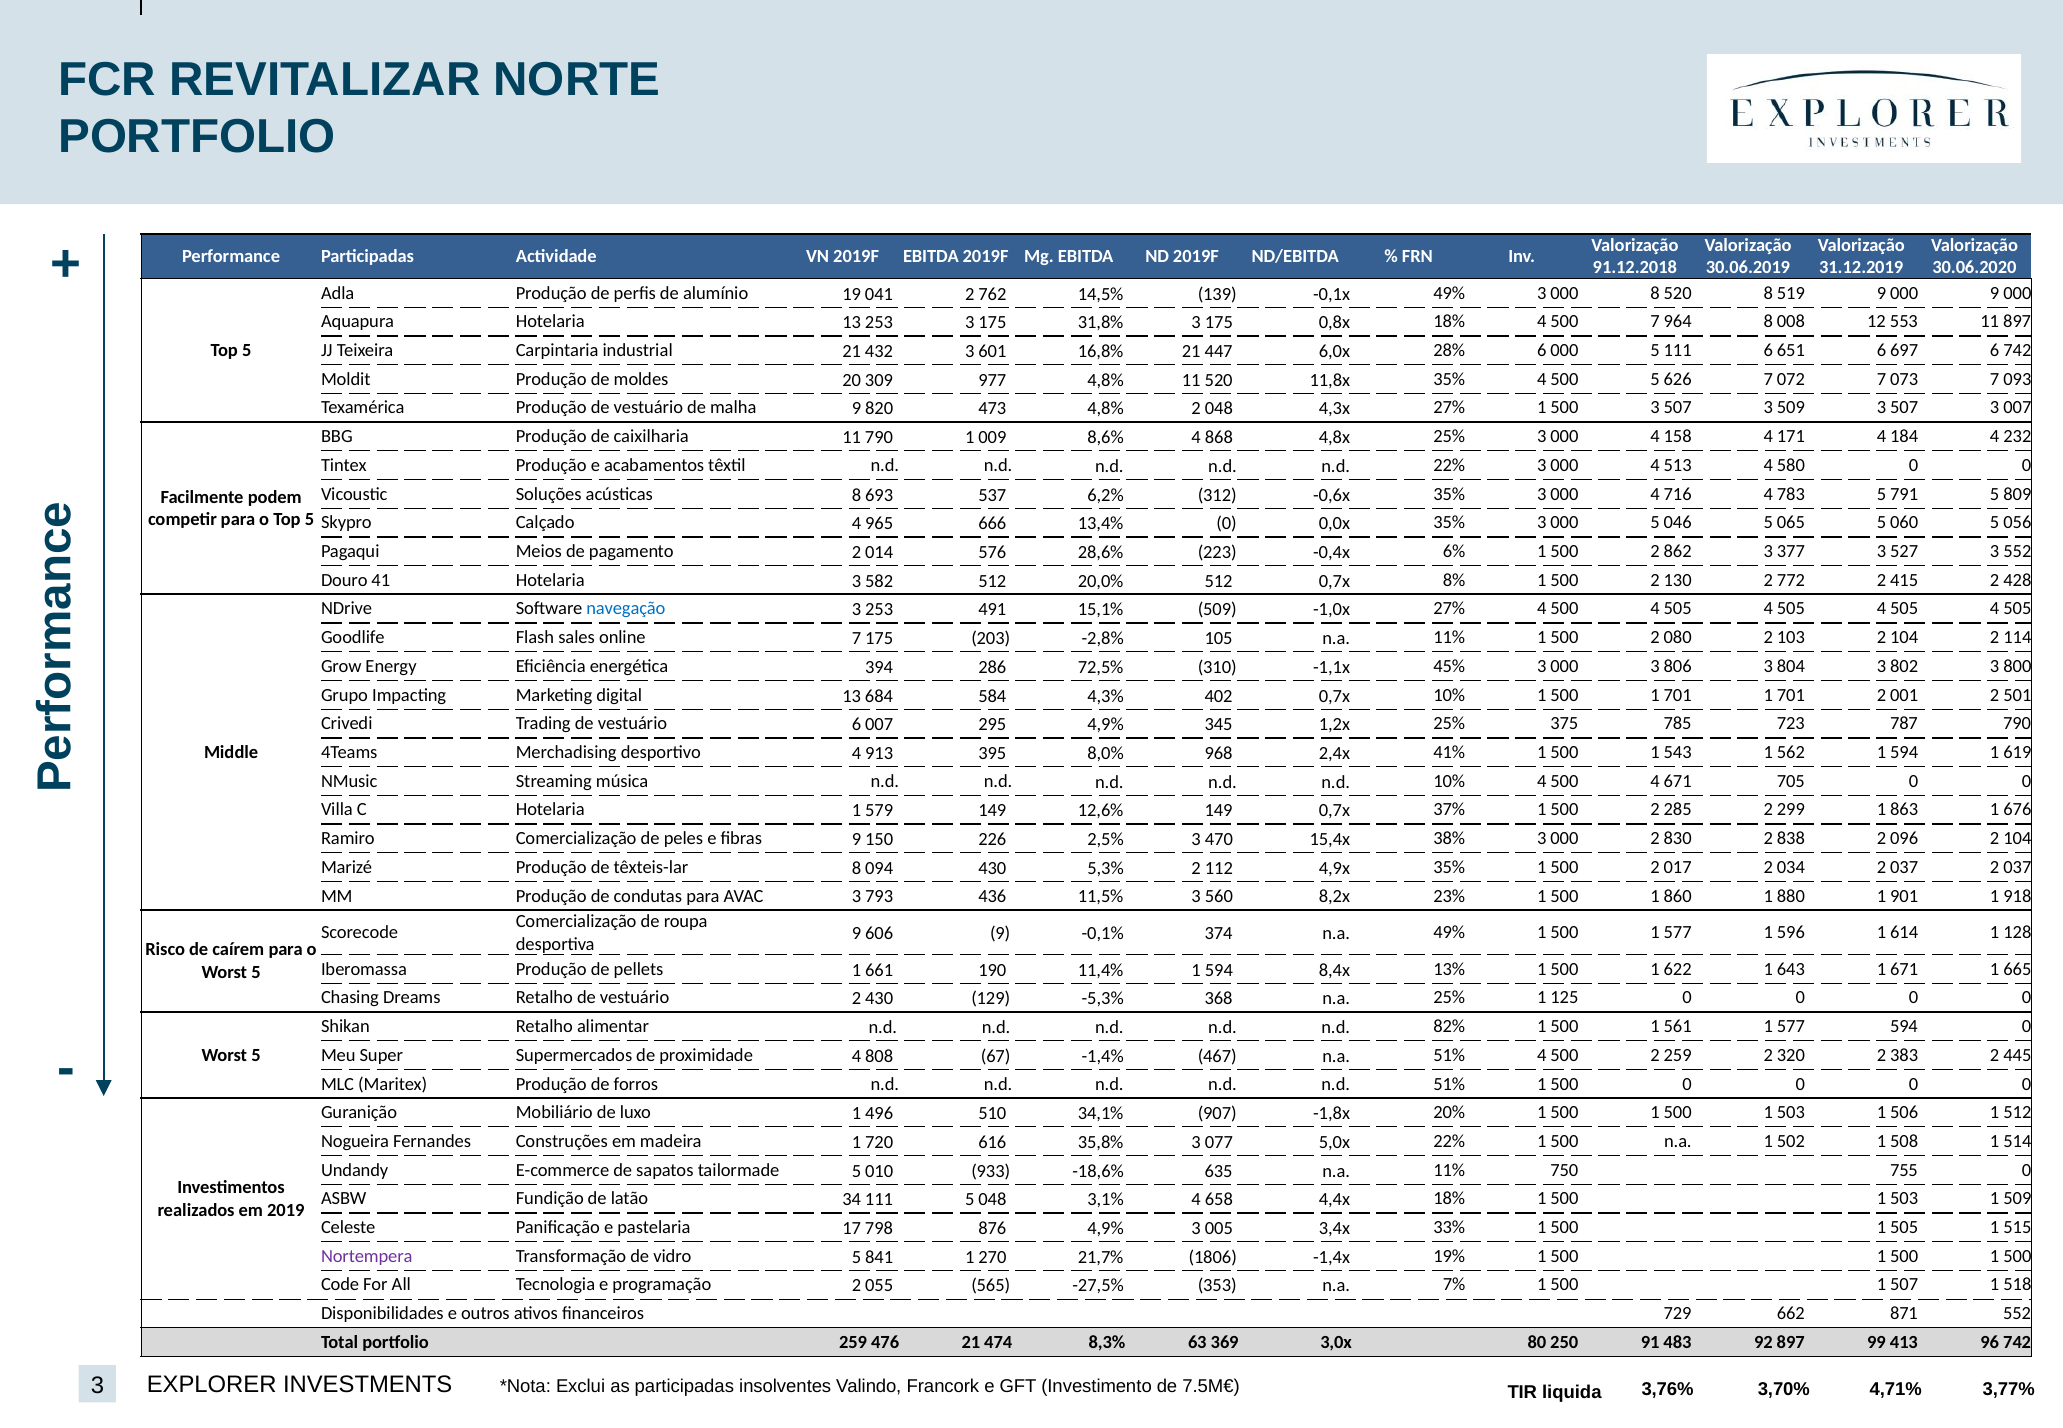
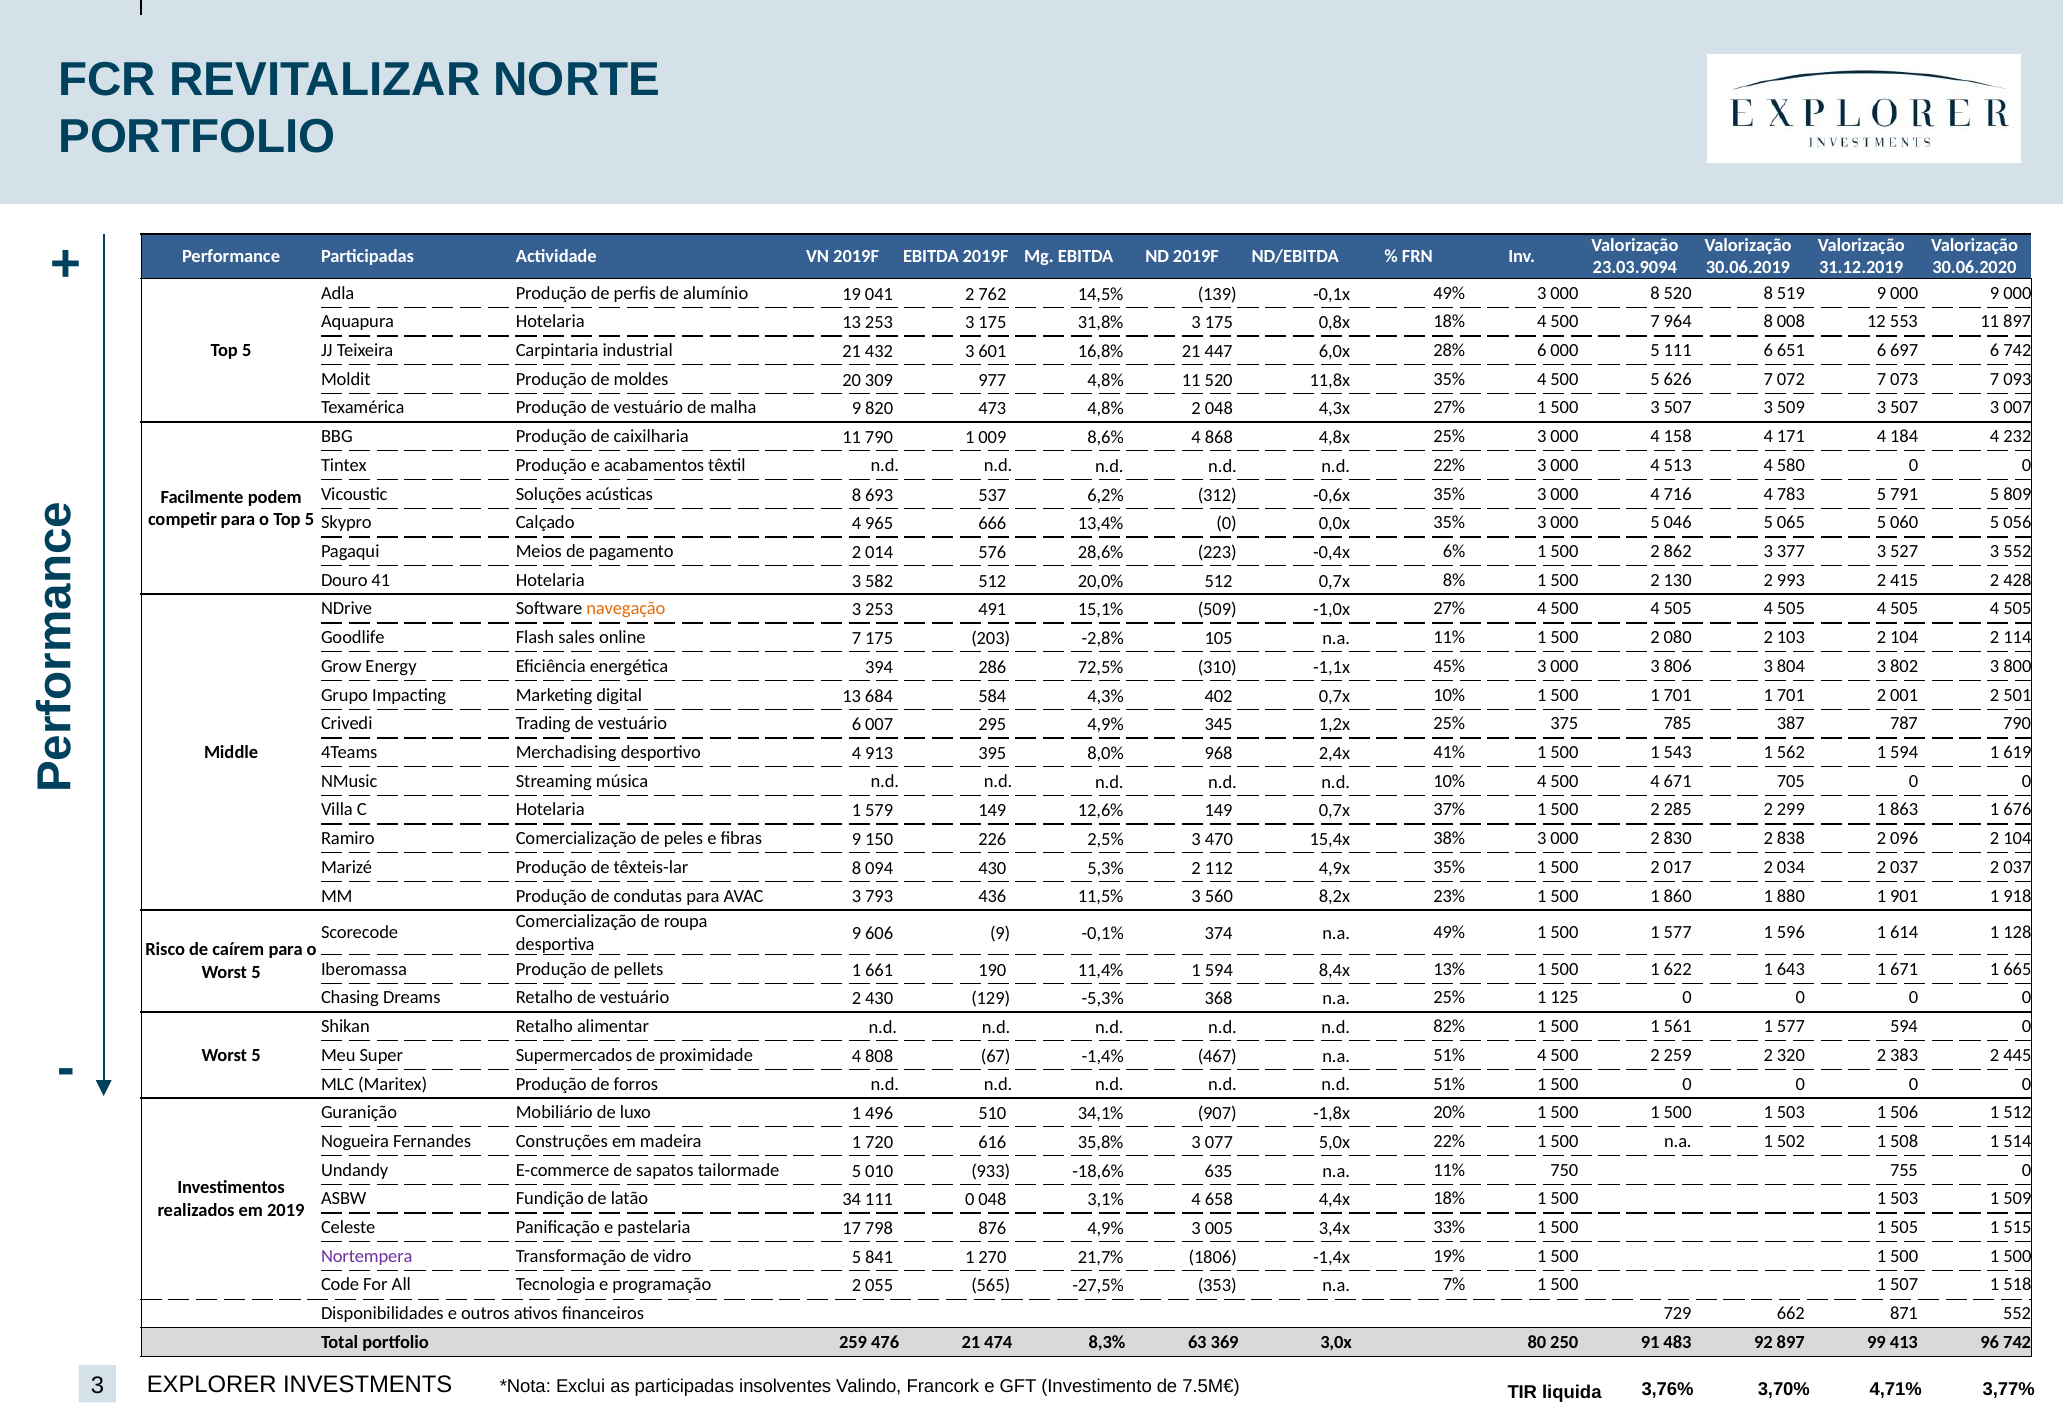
91.12.2018: 91.12.2018 -> 23.03.9094
772: 772 -> 993
navegação colour: blue -> orange
723: 723 -> 387
111 5: 5 -> 0
